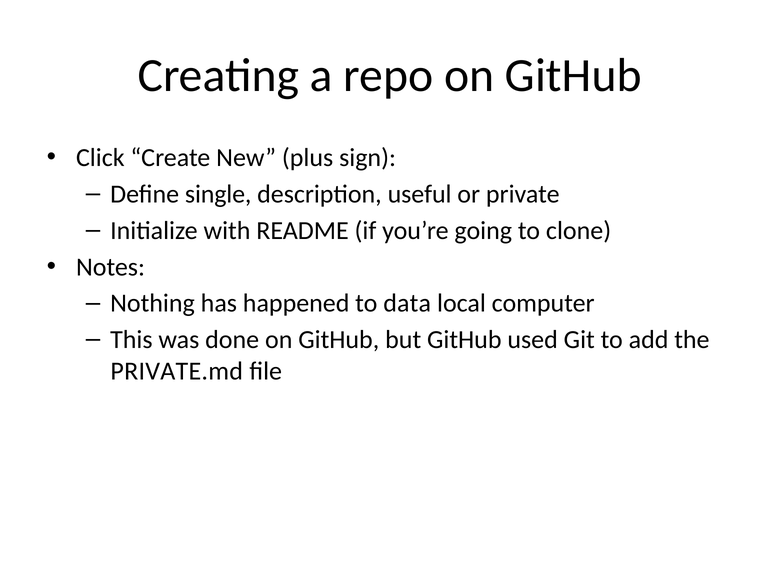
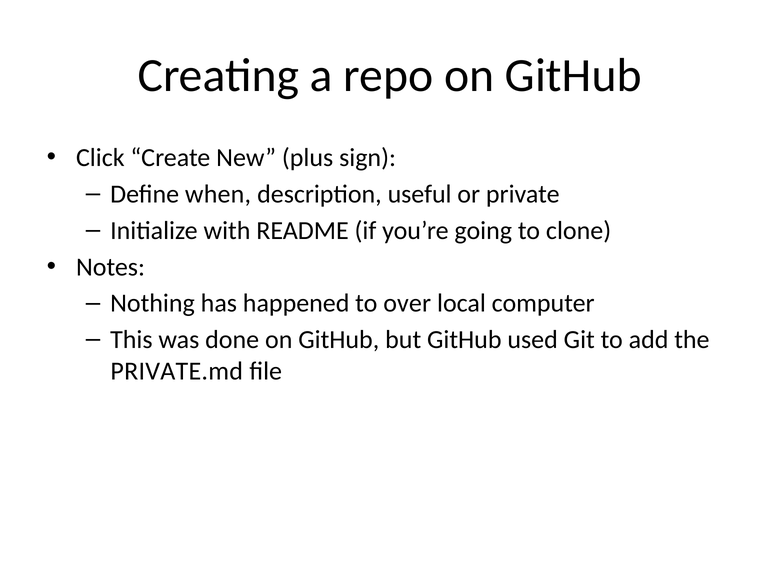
single: single -> when
data: data -> over
